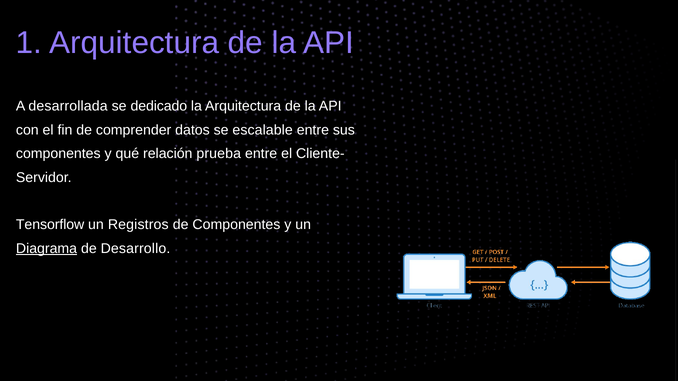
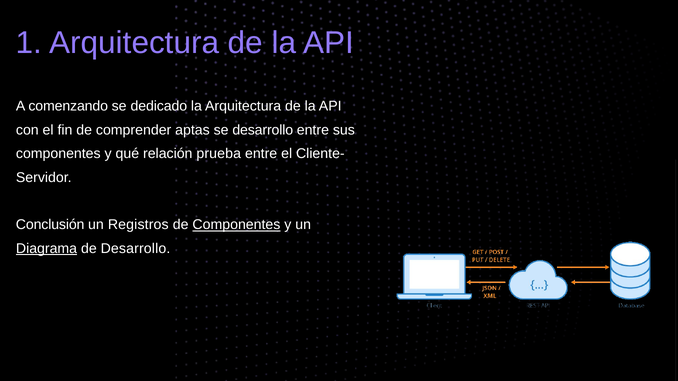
desarrollada: desarrollada -> comenzando
datos: datos -> aptas
se escalable: escalable -> desarrollo
Tensorflow: Tensorflow -> Conclusión
Componentes at (236, 225) underline: none -> present
